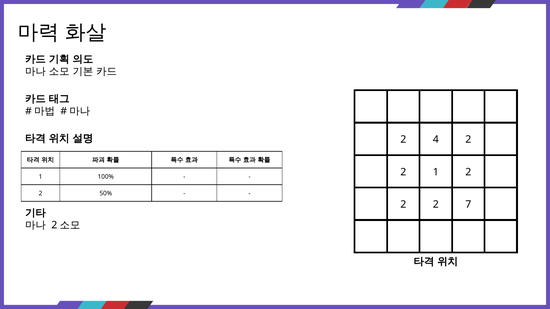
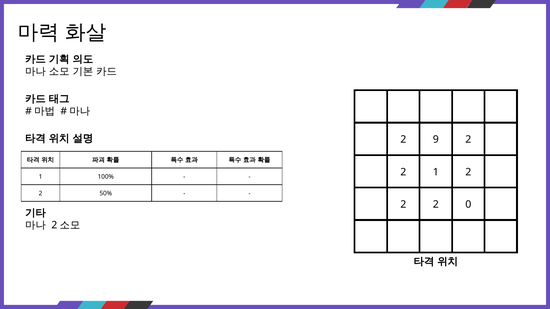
4: 4 -> 9
7: 7 -> 0
